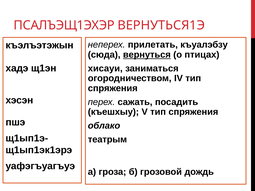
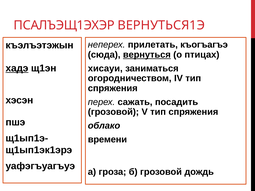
къуалэбзу: къуалэбзу -> къогъагъэ
хадэ underline: none -> present
къешхыу at (113, 112): къешхыу -> грозовой
театрым: театрым -> времени
